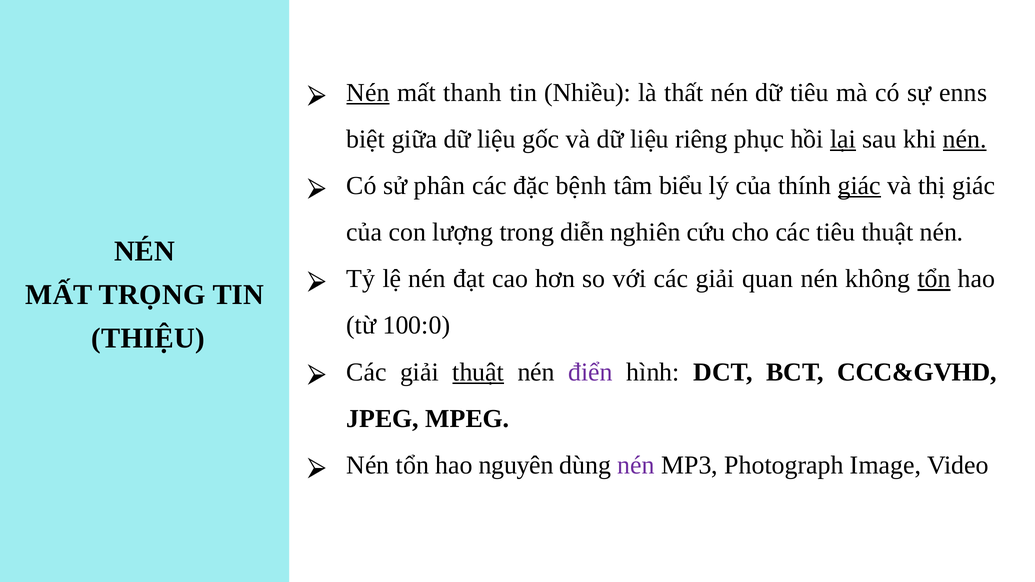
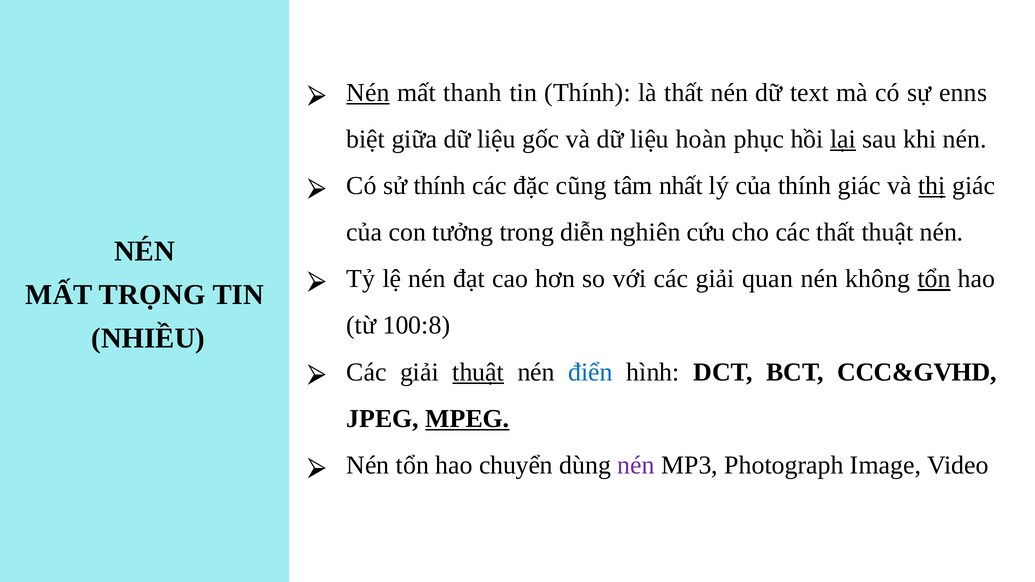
tin Nhiều: Nhiều -> Thính
dữ tiêu: tiêu -> text
riêng: riêng -> hoàn
nén at (965, 139) underline: present -> none
sử phân: phân -> thính
bệnh: bệnh -> cũng
biểu: biểu -> nhất
giác at (859, 186) underline: present -> none
thị underline: none -> present
lượng: lượng -> tưởng
các tiêu: tiêu -> thất
100:0: 100:0 -> 100:8
THIỆU: THIỆU -> NHIỀU
điển colour: purple -> blue
MPEG underline: none -> present
nguyên: nguyên -> chuyển
